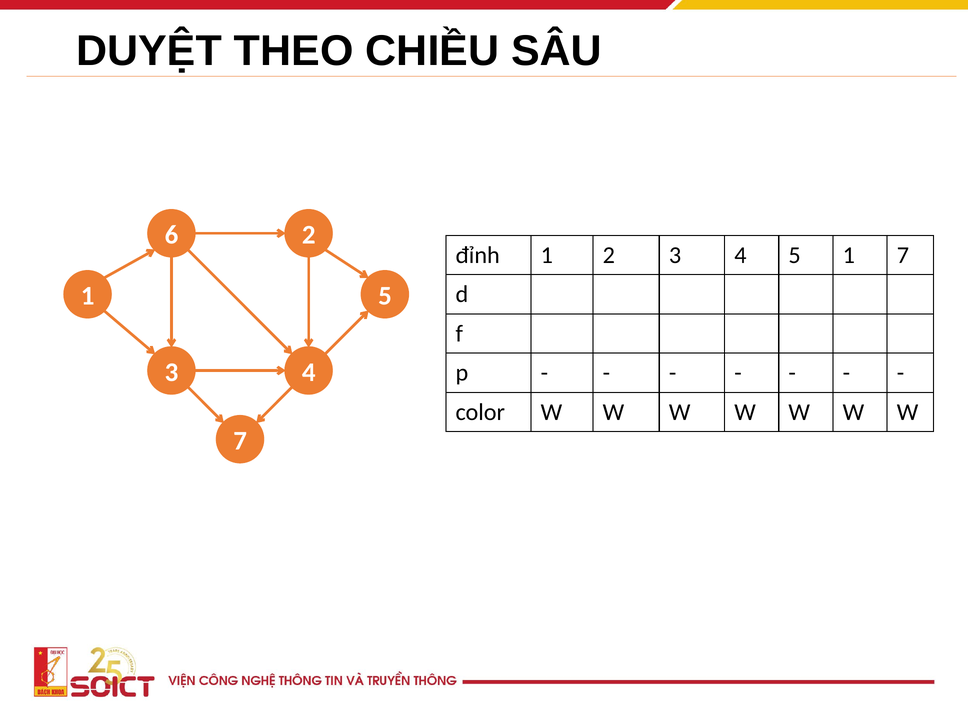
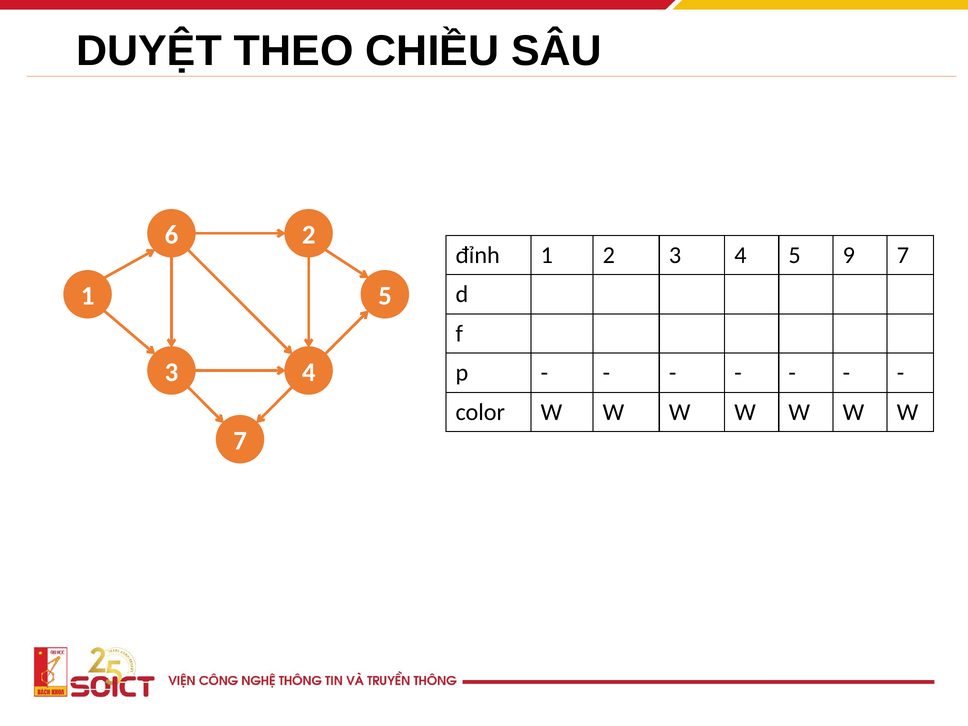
5 1: 1 -> 9
